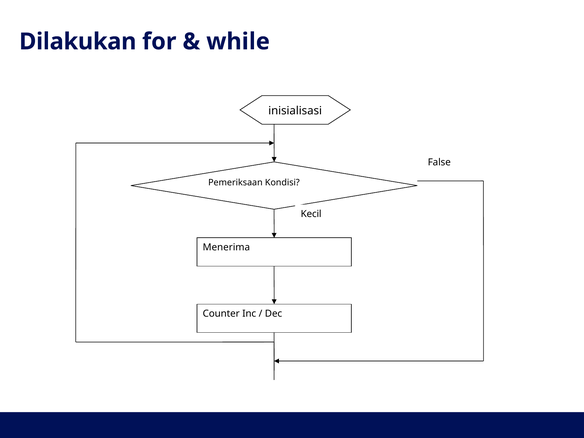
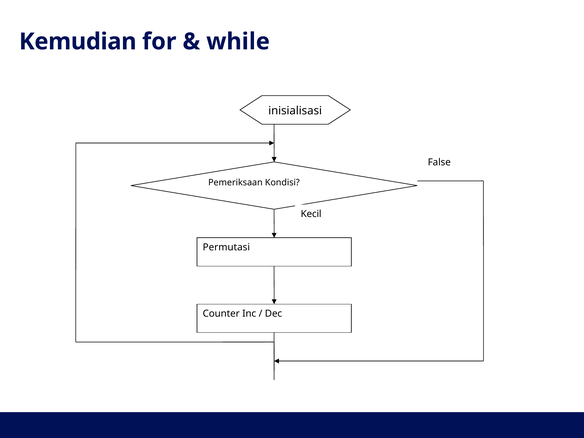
Dilakukan: Dilakukan -> Kemudian
Menerima: Menerima -> Permutasi
